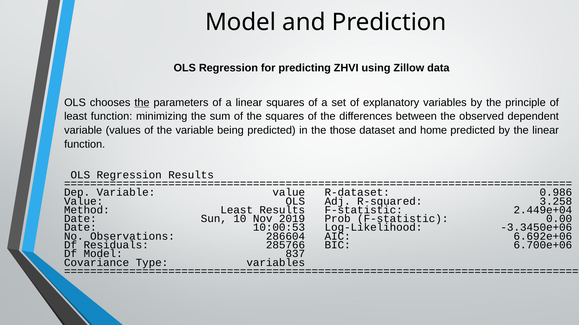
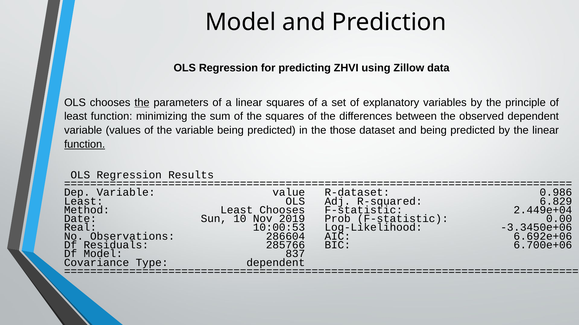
and home: home -> being
function at (85, 145) underline: none -> present
Value at (84, 202): Value -> Least
3.258: 3.258 -> 6.829
Least Results: Results -> Chooses
Date at (80, 228): Date -> Real
Type variables: variables -> dependent
